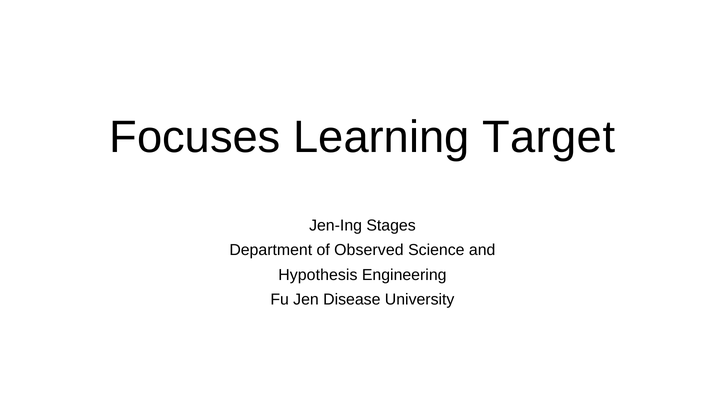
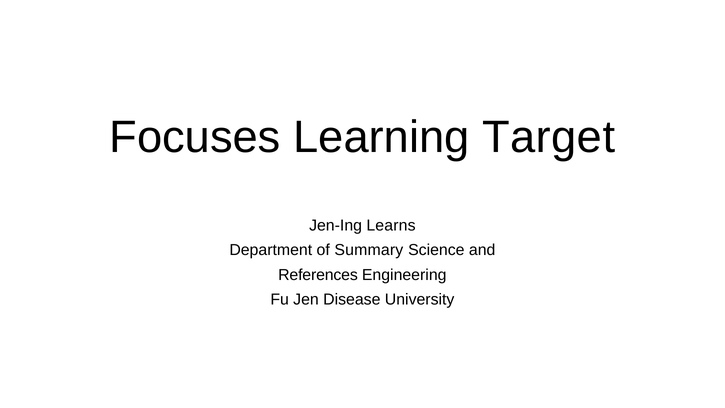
Stages: Stages -> Learns
Observed: Observed -> Summary
Hypothesis: Hypothesis -> References
